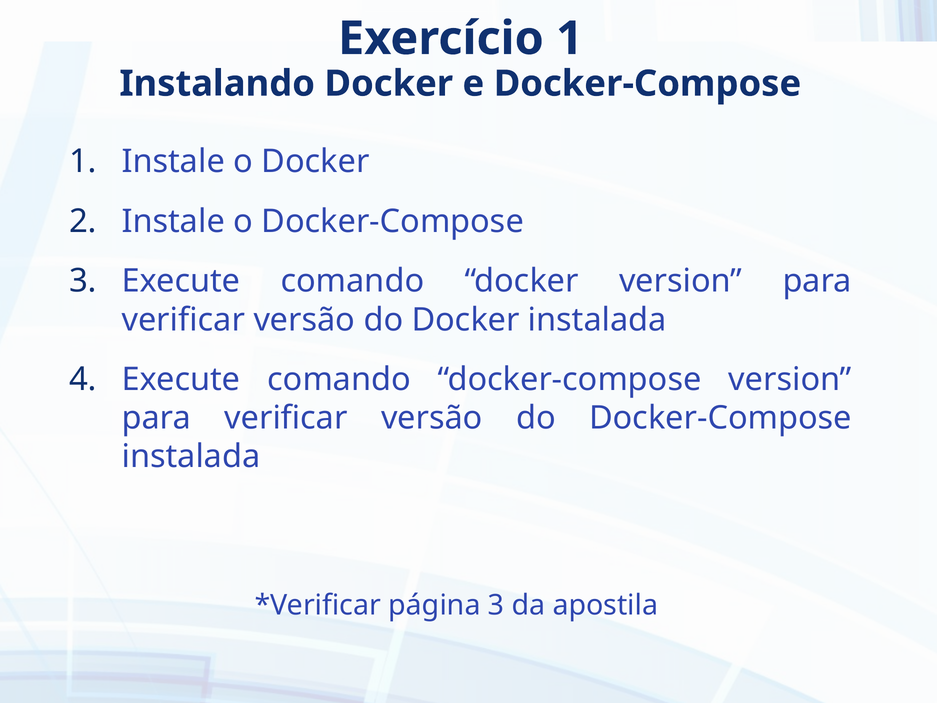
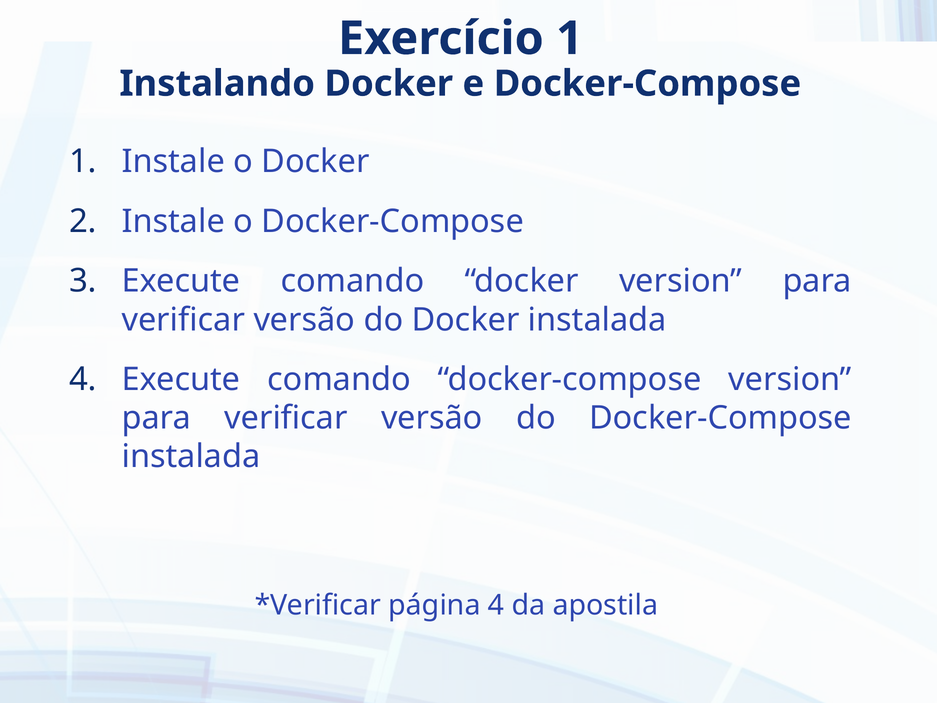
página 3: 3 -> 4
